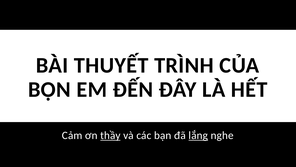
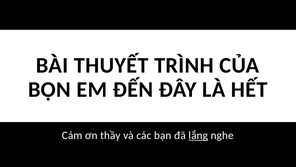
thầy underline: present -> none
